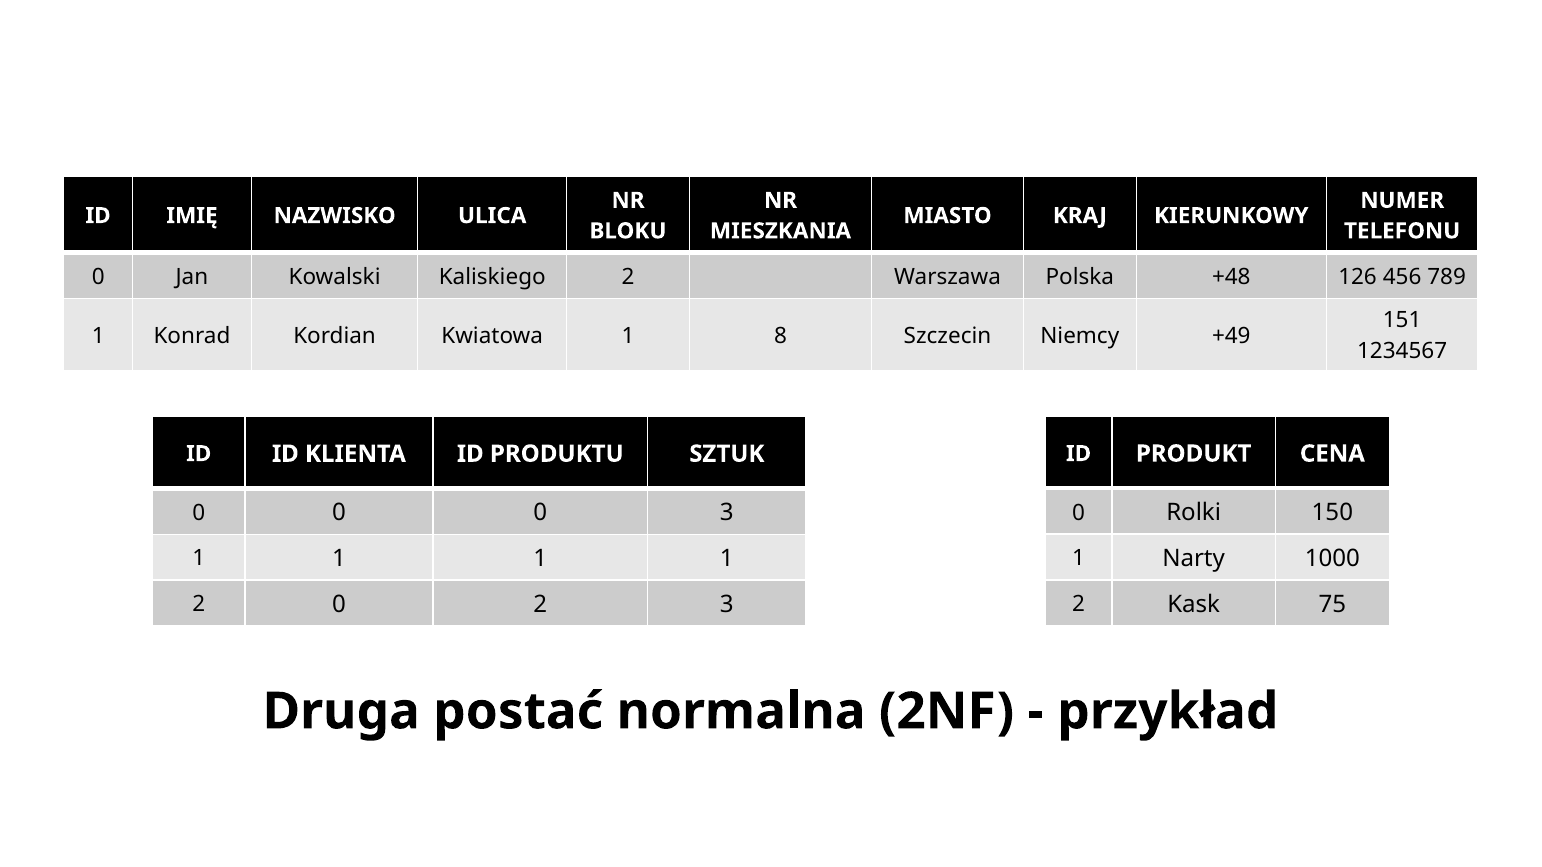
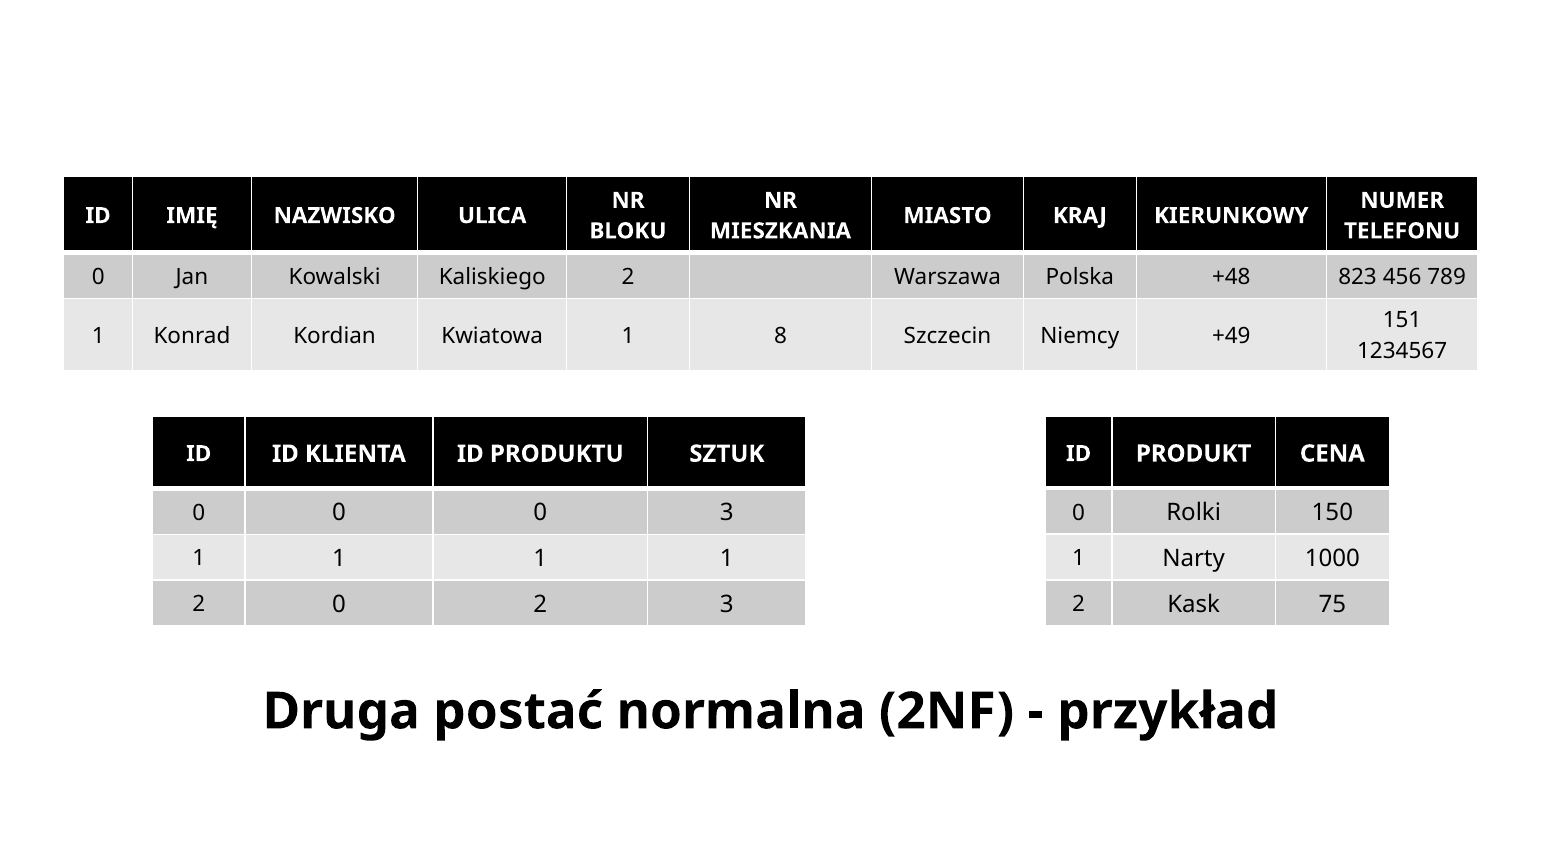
126: 126 -> 823
